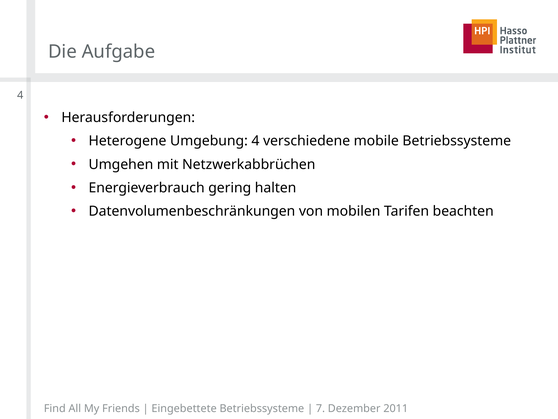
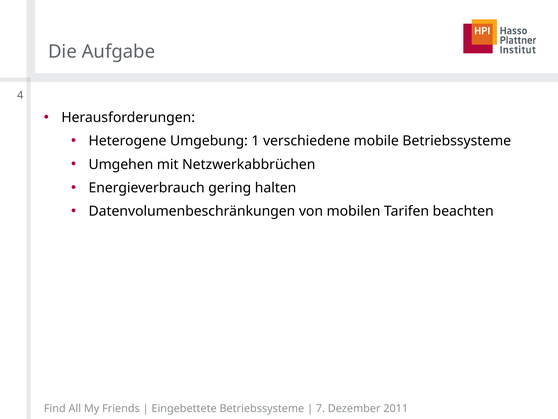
Umgebung 4: 4 -> 1
